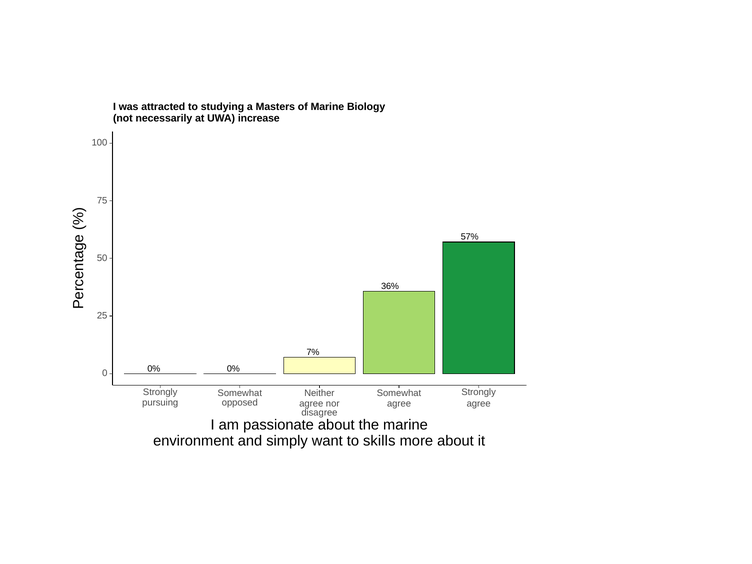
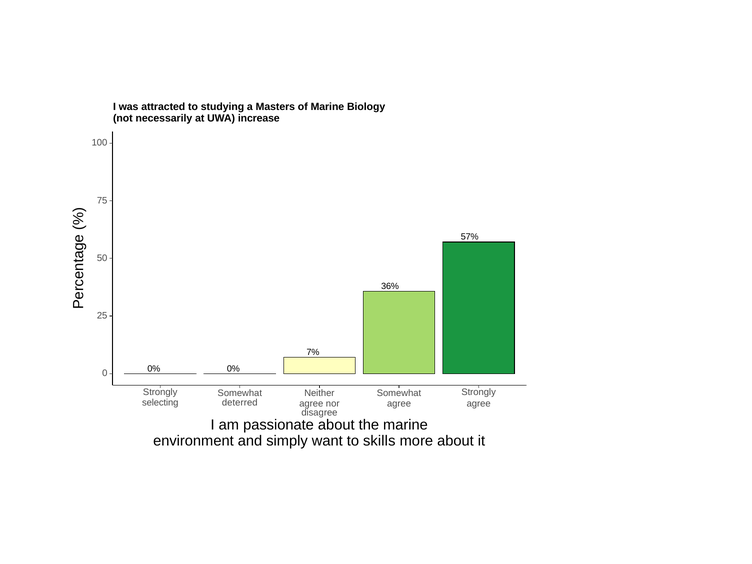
pursuing: pursuing -> selecting
opposed: opposed -> deterred
